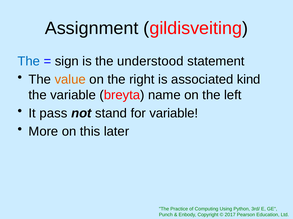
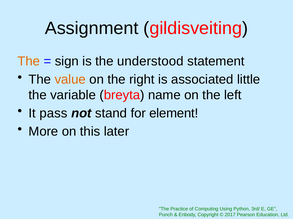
The at (29, 61) colour: blue -> orange
kind: kind -> little
for variable: variable -> element
